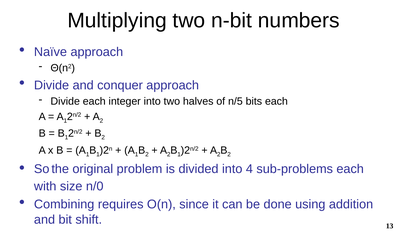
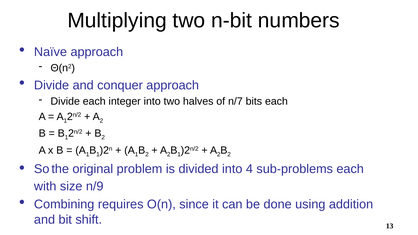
n/5: n/5 -> n/7
n/0: n/0 -> n/9
